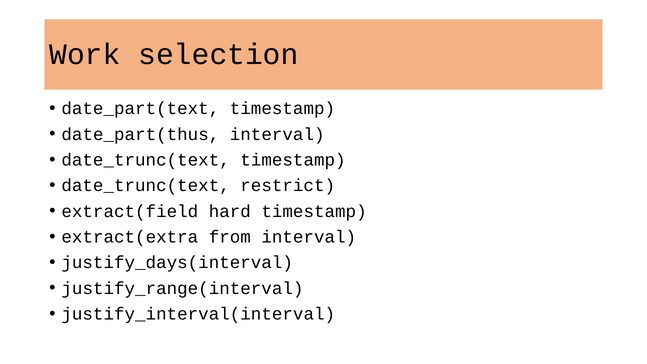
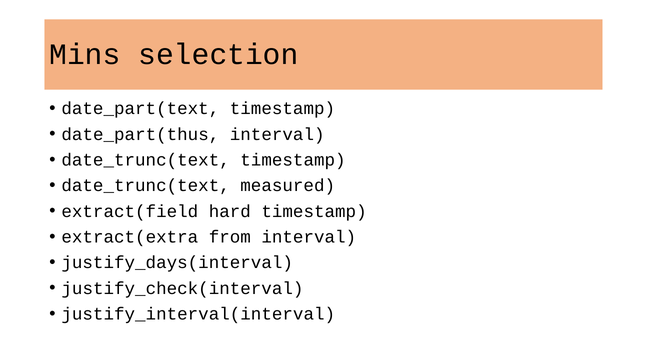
Work: Work -> Mins
restrict: restrict -> measured
justify_range(interval: justify_range(interval -> justify_check(interval
